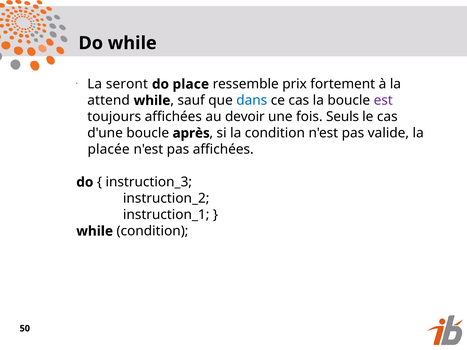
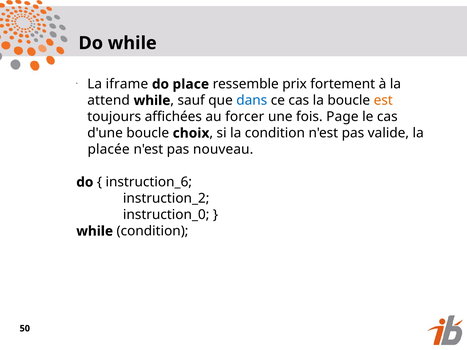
seront: seront -> iframe
est colour: purple -> orange
devoir: devoir -> forcer
Seuls: Seuls -> Page
après: après -> choix
pas affichées: affichées -> nouveau
instruction_3: instruction_3 -> instruction_6
instruction_1: instruction_1 -> instruction_0
